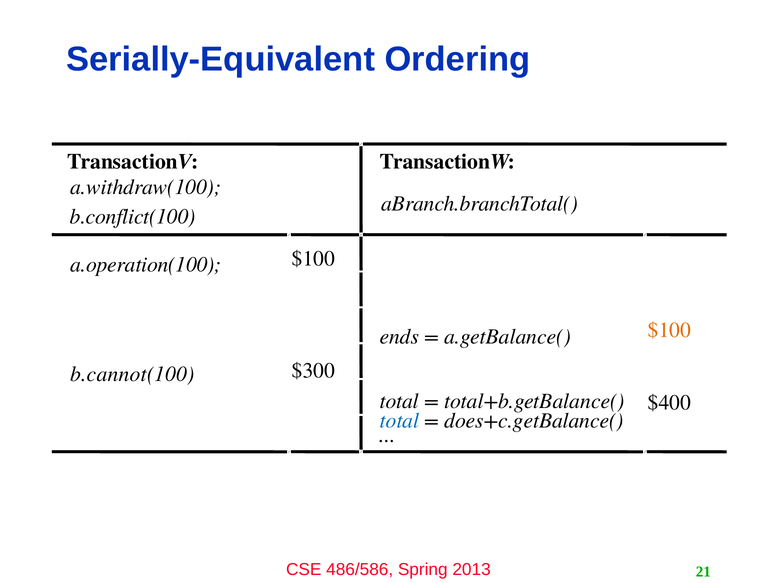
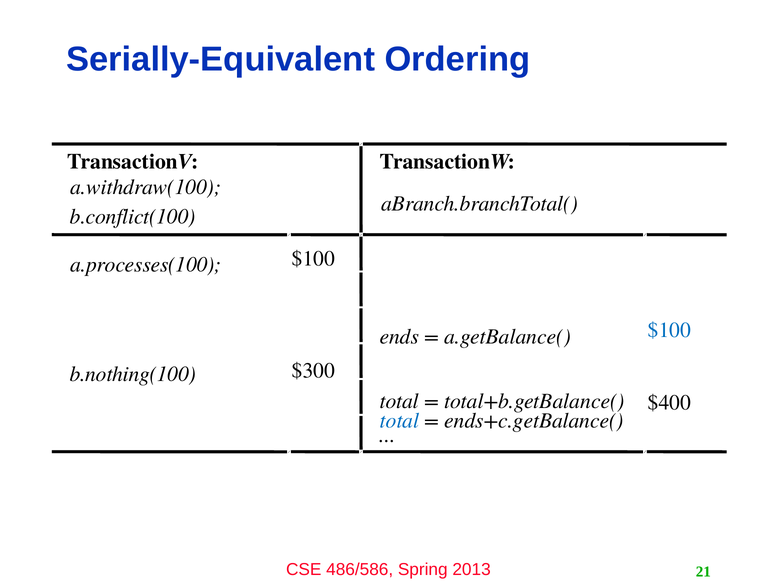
a.operation(100: a.operation(100 -> a.processes(100
$100 at (669, 330) colour: orange -> blue
b.cannot(100: b.cannot(100 -> b.nothing(100
does+c.getBalance(: does+c.getBalance( -> ends+c.getBalance(
